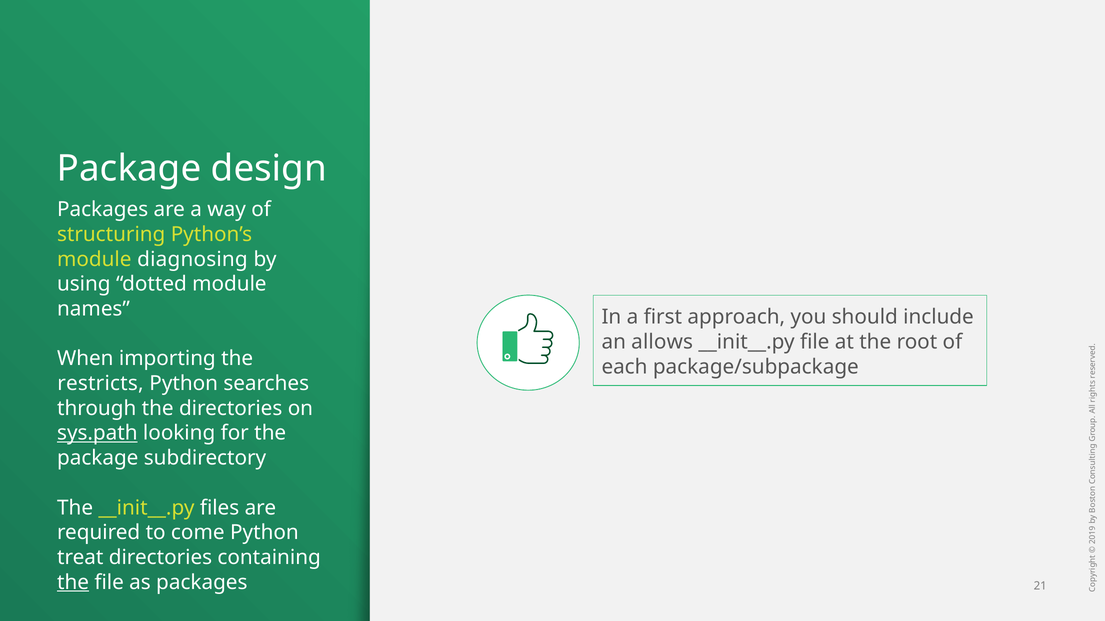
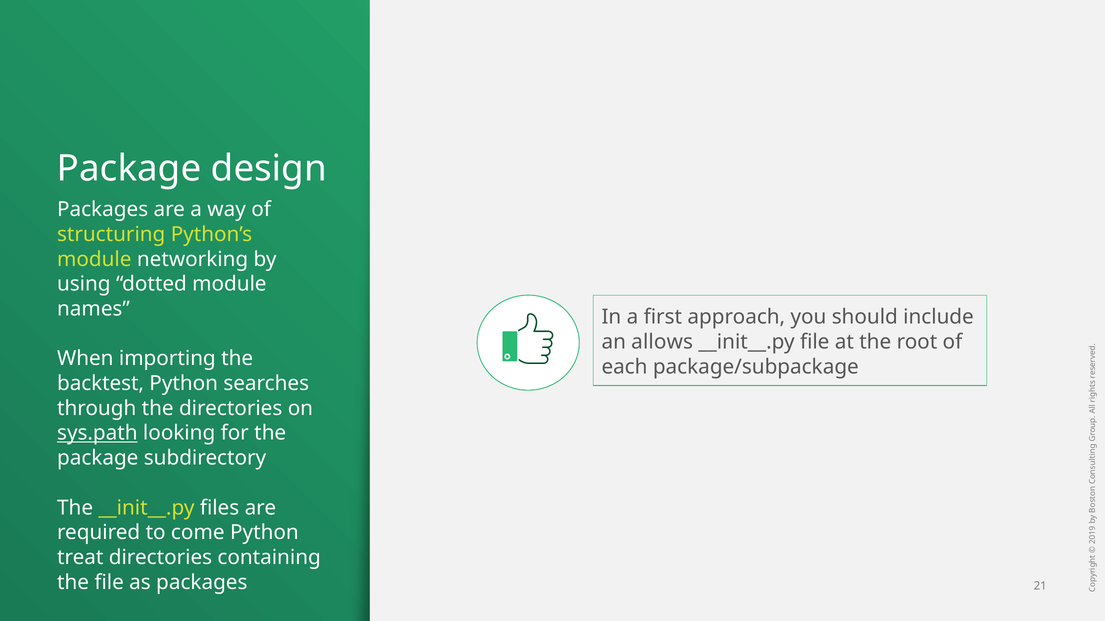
diagnosing: diagnosing -> networking
restricts: restricts -> backtest
the at (73, 583) underline: present -> none
